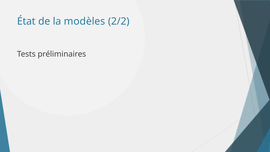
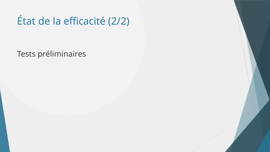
modèles: modèles -> efficacité
